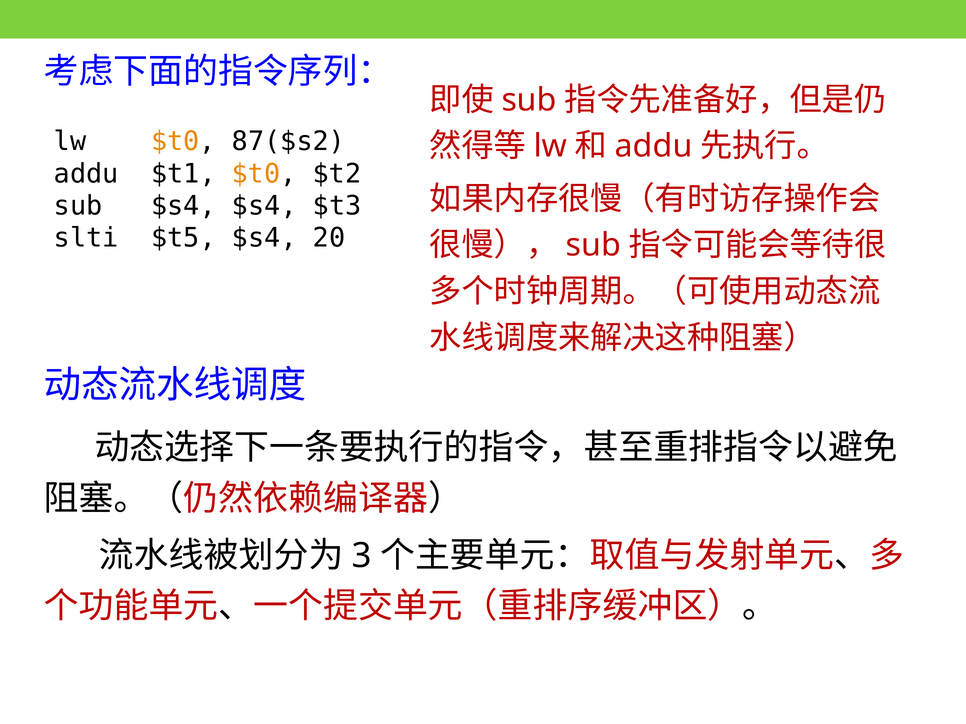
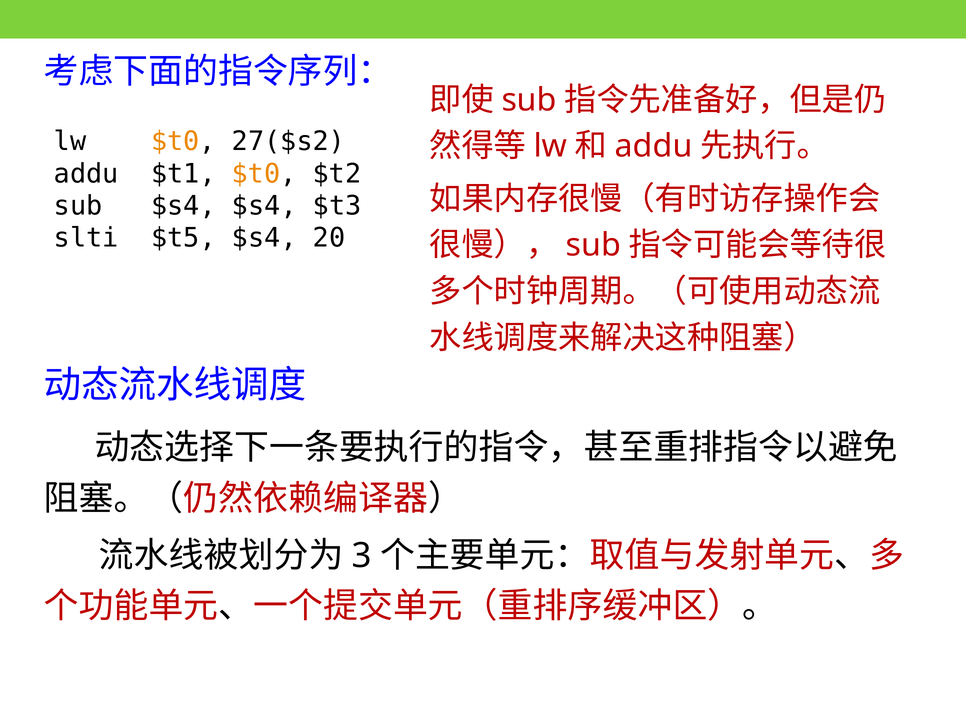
87($s2: 87($s2 -> 27($s2
